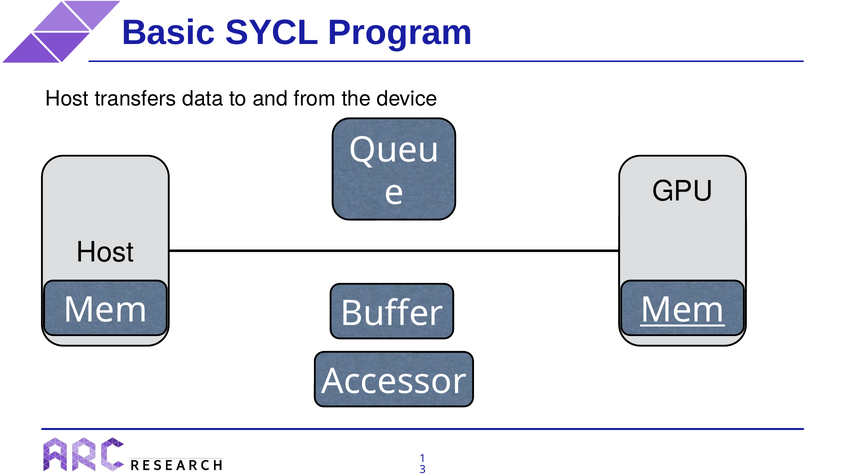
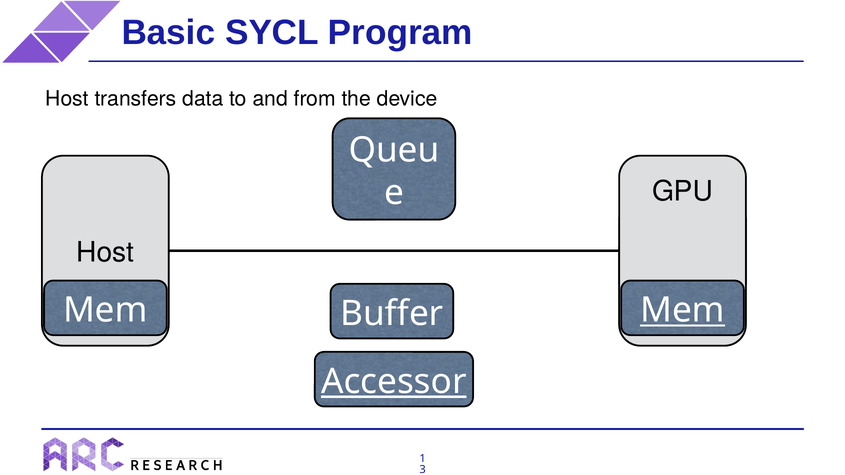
Accessor underline: none -> present
